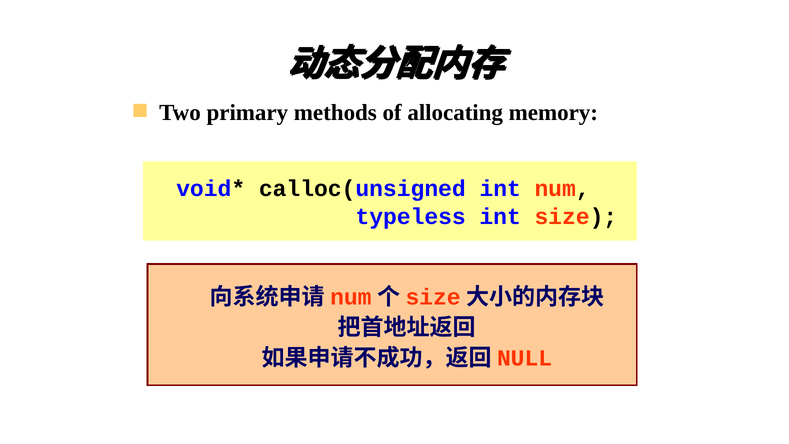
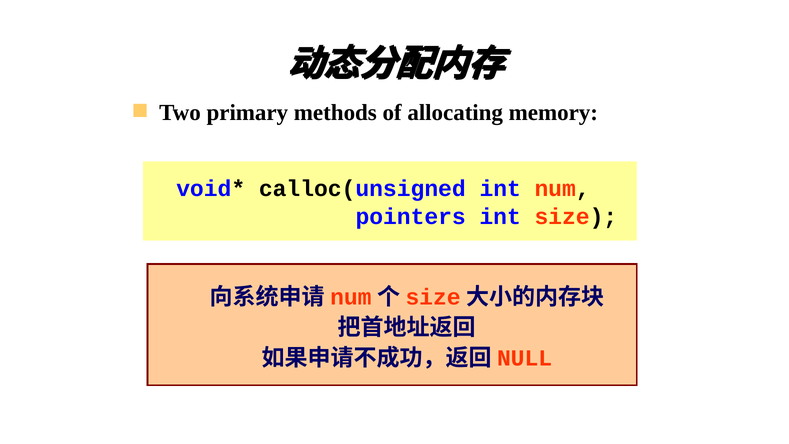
typeless: typeless -> pointers
